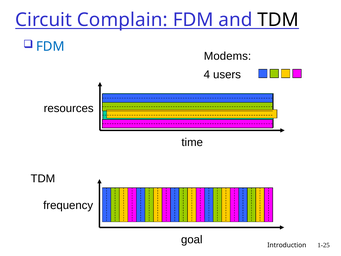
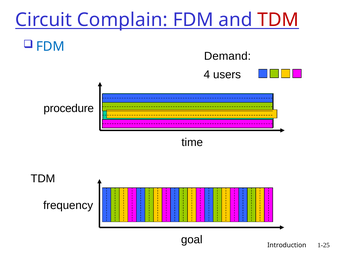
TDM at (278, 20) colour: black -> red
Modems: Modems -> Demand
resources: resources -> procedure
